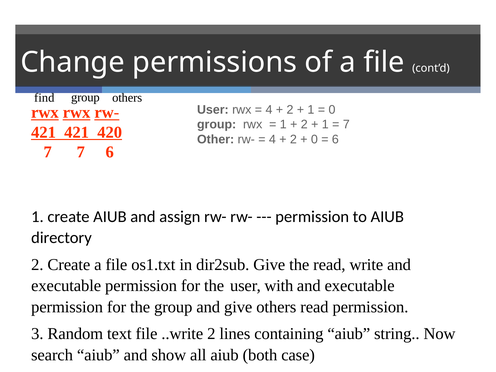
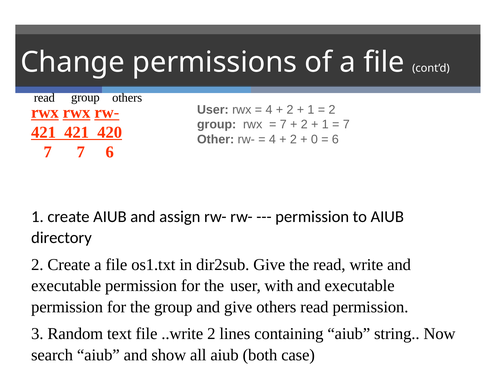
find at (44, 98): find -> read
0 at (332, 110): 0 -> 2
1 at (283, 125): 1 -> 7
